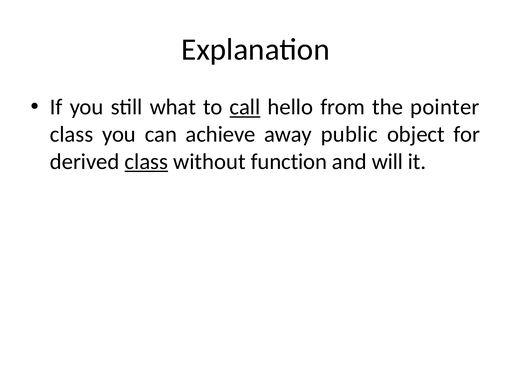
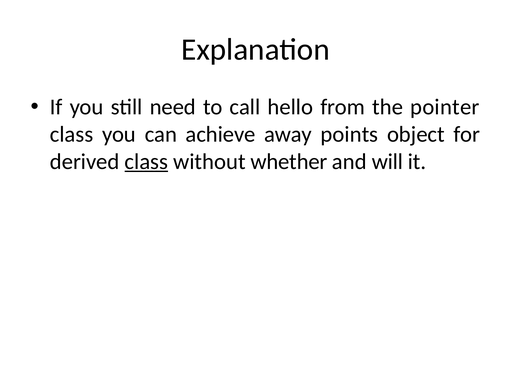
what: what -> need
call underline: present -> none
public: public -> points
function: function -> whether
